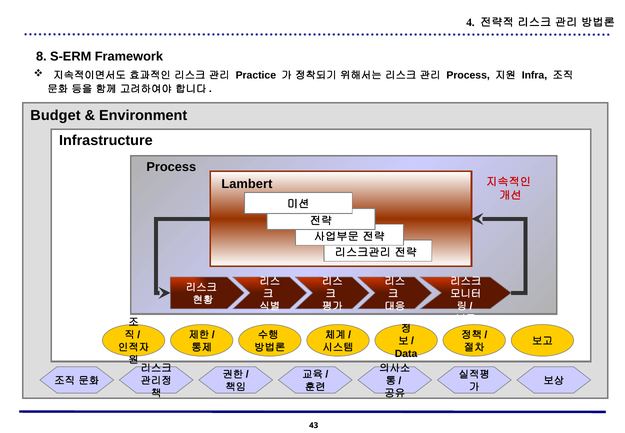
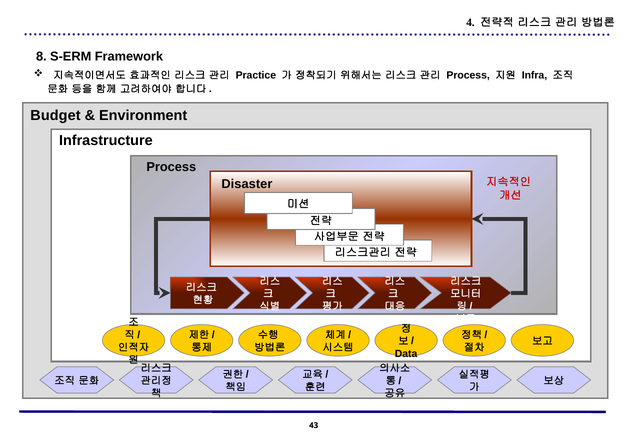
Lambert: Lambert -> Disaster
